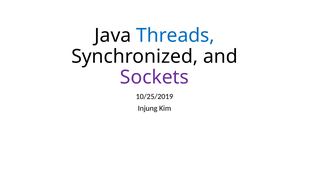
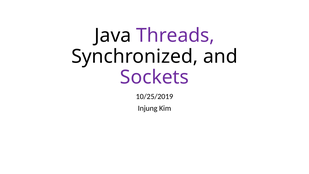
Threads colour: blue -> purple
